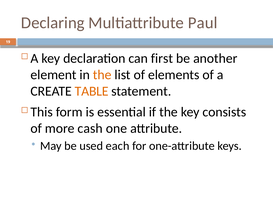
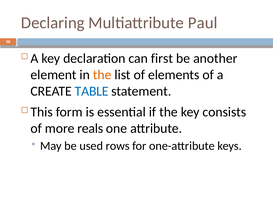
TABLE colour: orange -> blue
cash: cash -> reals
each: each -> rows
